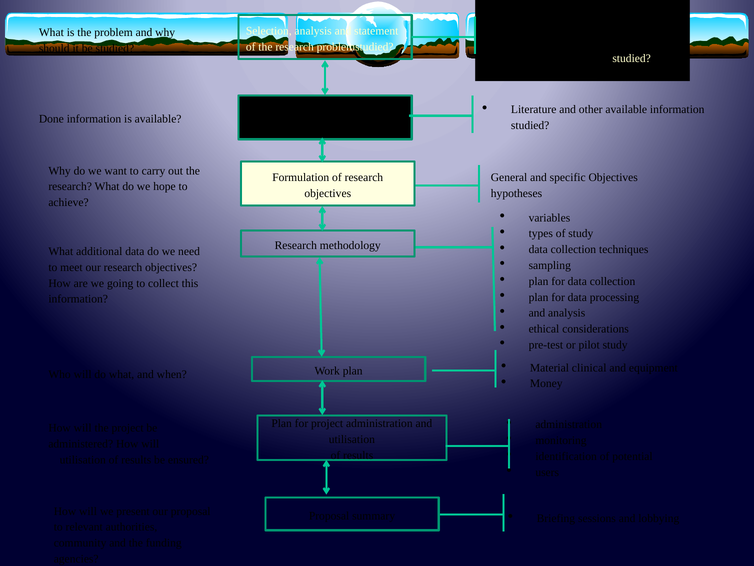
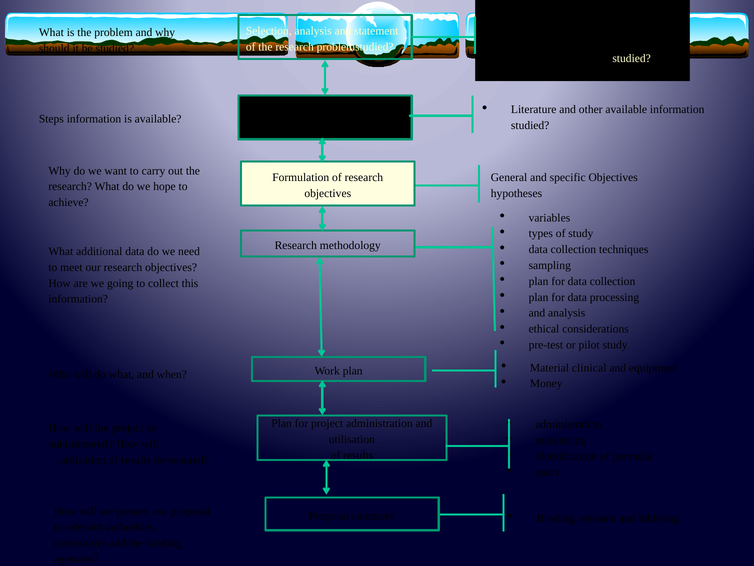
Done: Done -> Steps
